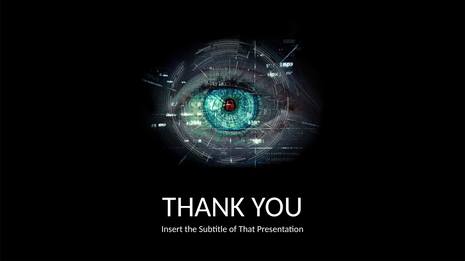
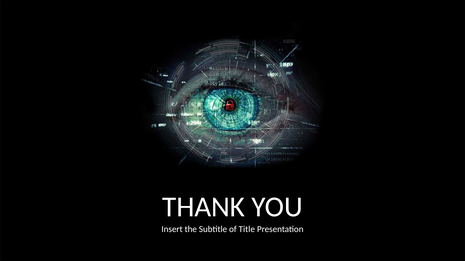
That: That -> Title
